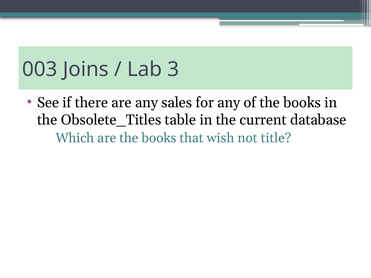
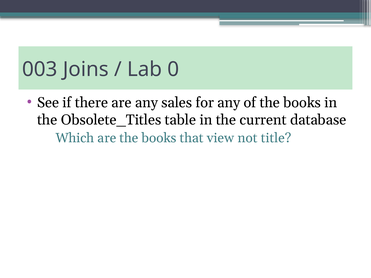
3: 3 -> 0
wish: wish -> view
